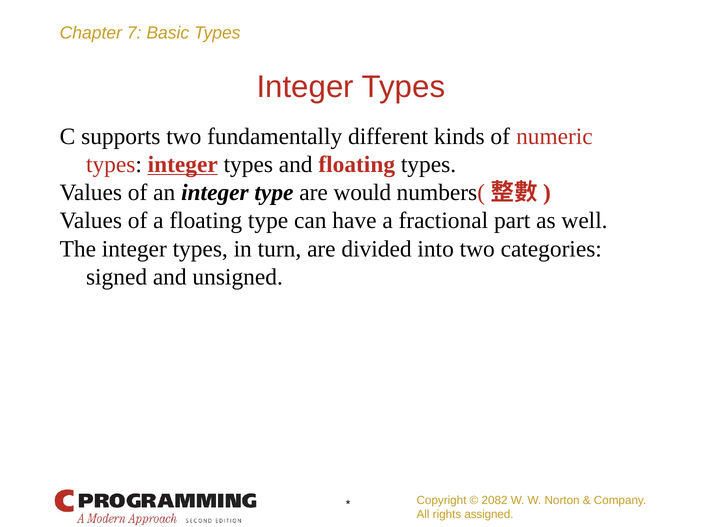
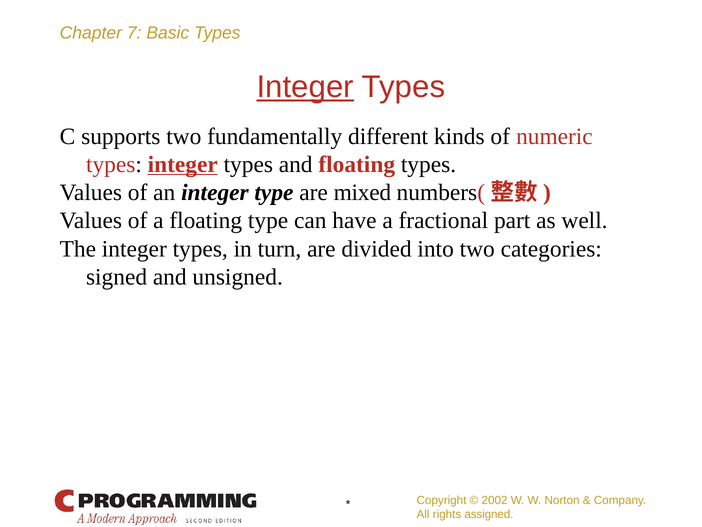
Integer at (305, 87) underline: none -> present
would: would -> mixed
2082: 2082 -> 2002
